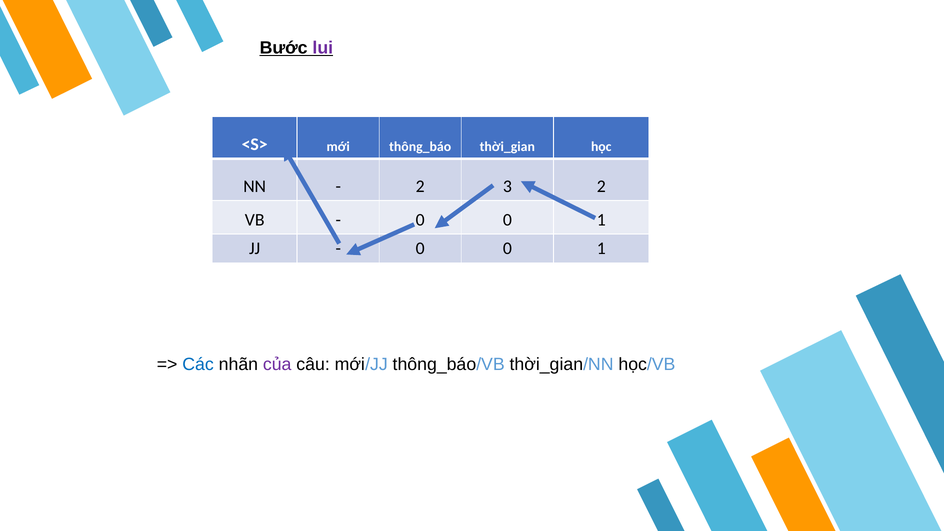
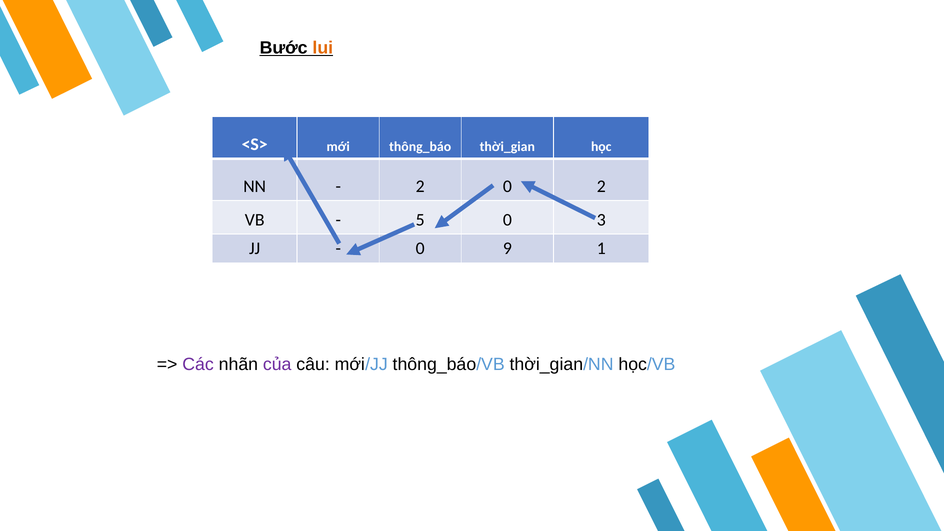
lui colour: purple -> orange
2 3: 3 -> 0
0 at (420, 220): 0 -> 5
1 at (601, 220): 1 -> 3
0 at (507, 249): 0 -> 9
Các colour: blue -> purple
